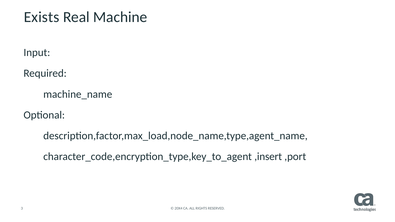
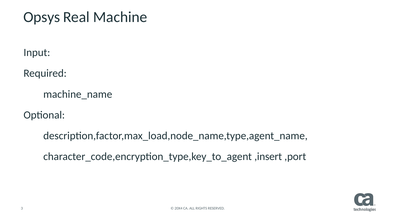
Exists: Exists -> Opsys
